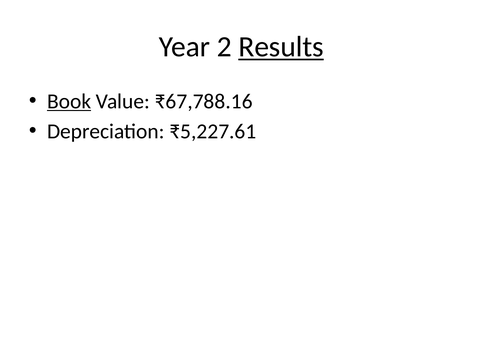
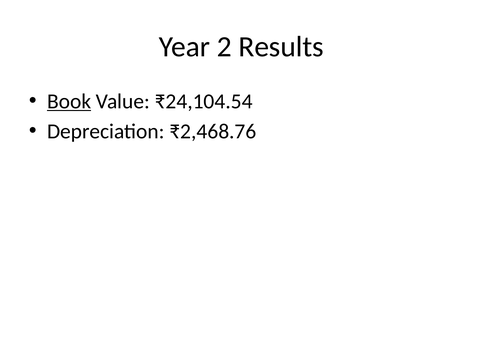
Results underline: present -> none
₹67,788.16: ₹67,788.16 -> ₹24,104.54
₹5,227.61: ₹5,227.61 -> ₹2,468.76
